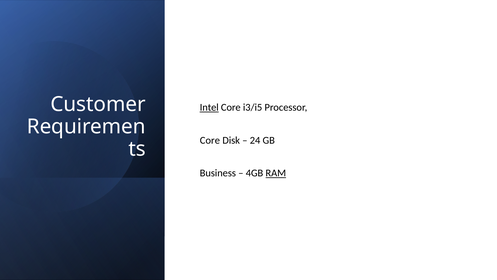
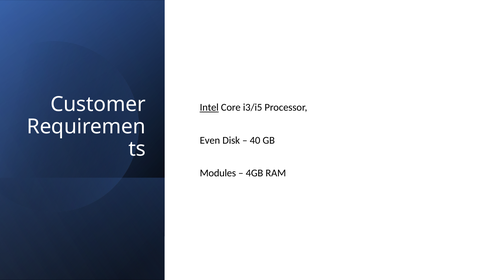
Core at (210, 140): Core -> Even
24: 24 -> 40
Business: Business -> Modules
RAM underline: present -> none
